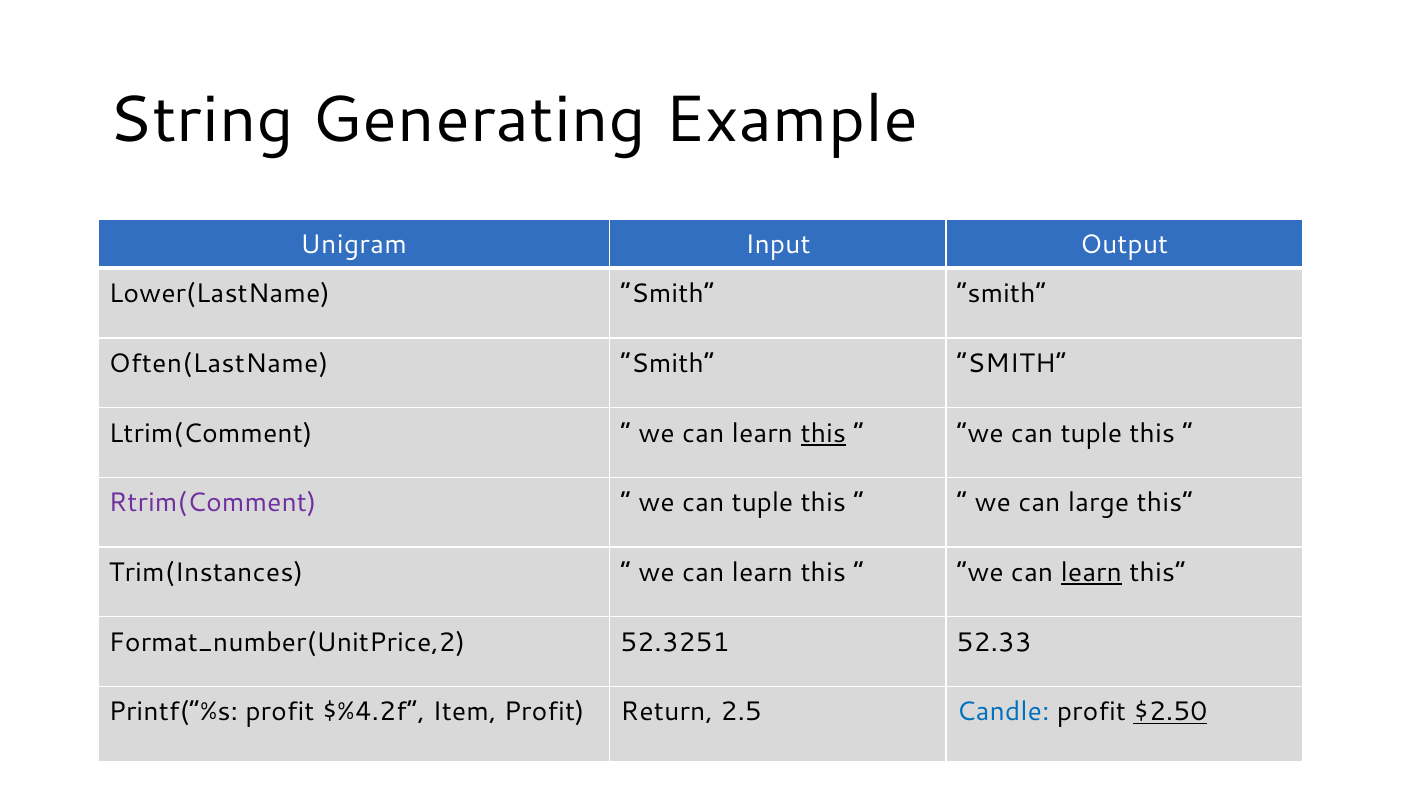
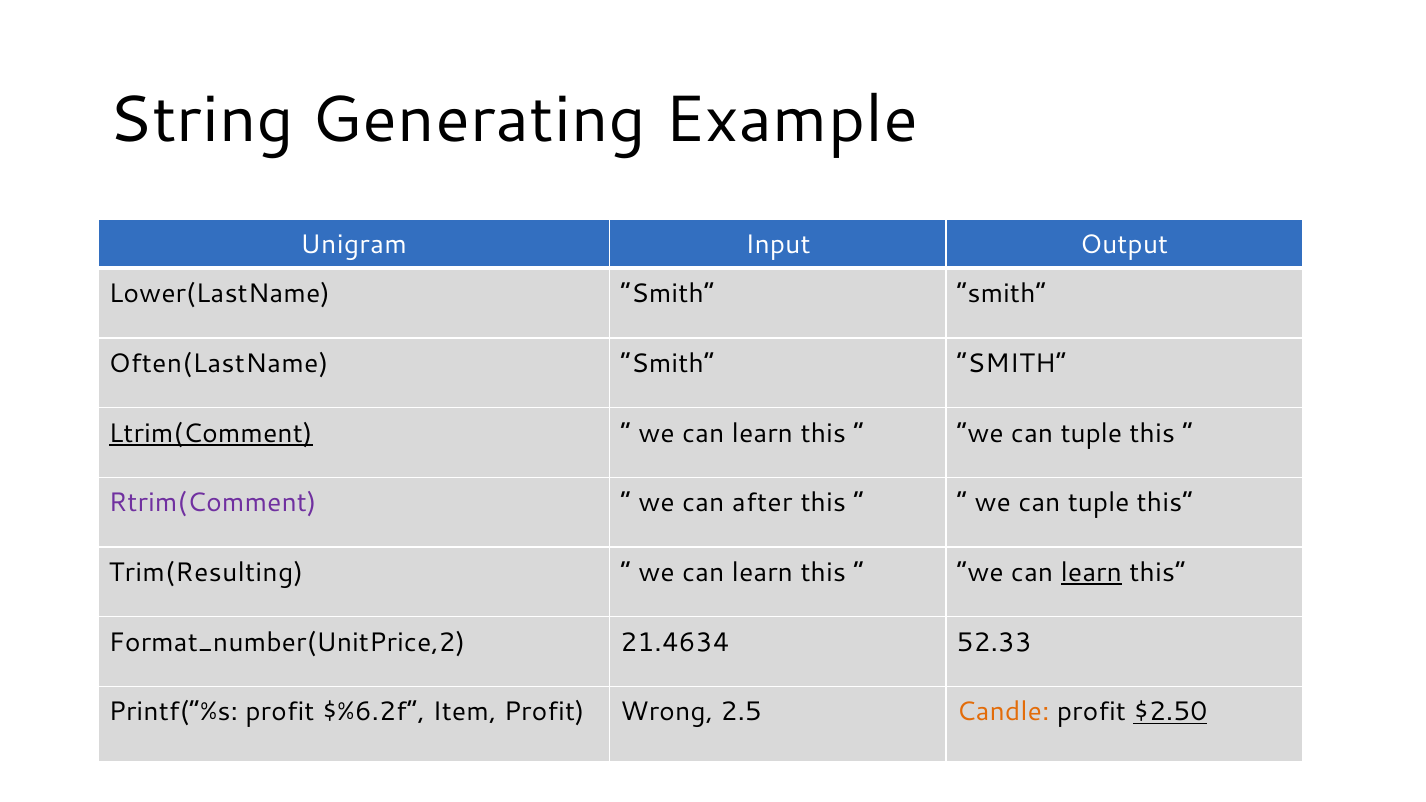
Ltrim(Comment underline: none -> present
this at (823, 433) underline: present -> none
tuple at (762, 503): tuple -> after
large at (1099, 503): large -> tuple
Trim(Instances: Trim(Instances -> Trim(Resulting
52.3251: 52.3251 -> 21.4634
$%4.2f: $%4.2f -> $%6.2f
Return: Return -> Wrong
Candle colour: blue -> orange
